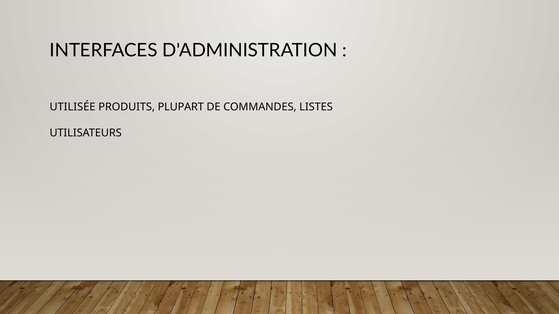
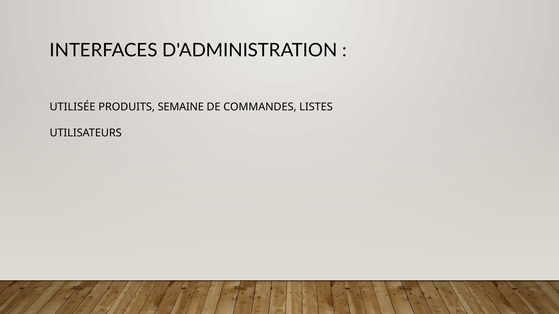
PLUPART: PLUPART -> SEMAINE
